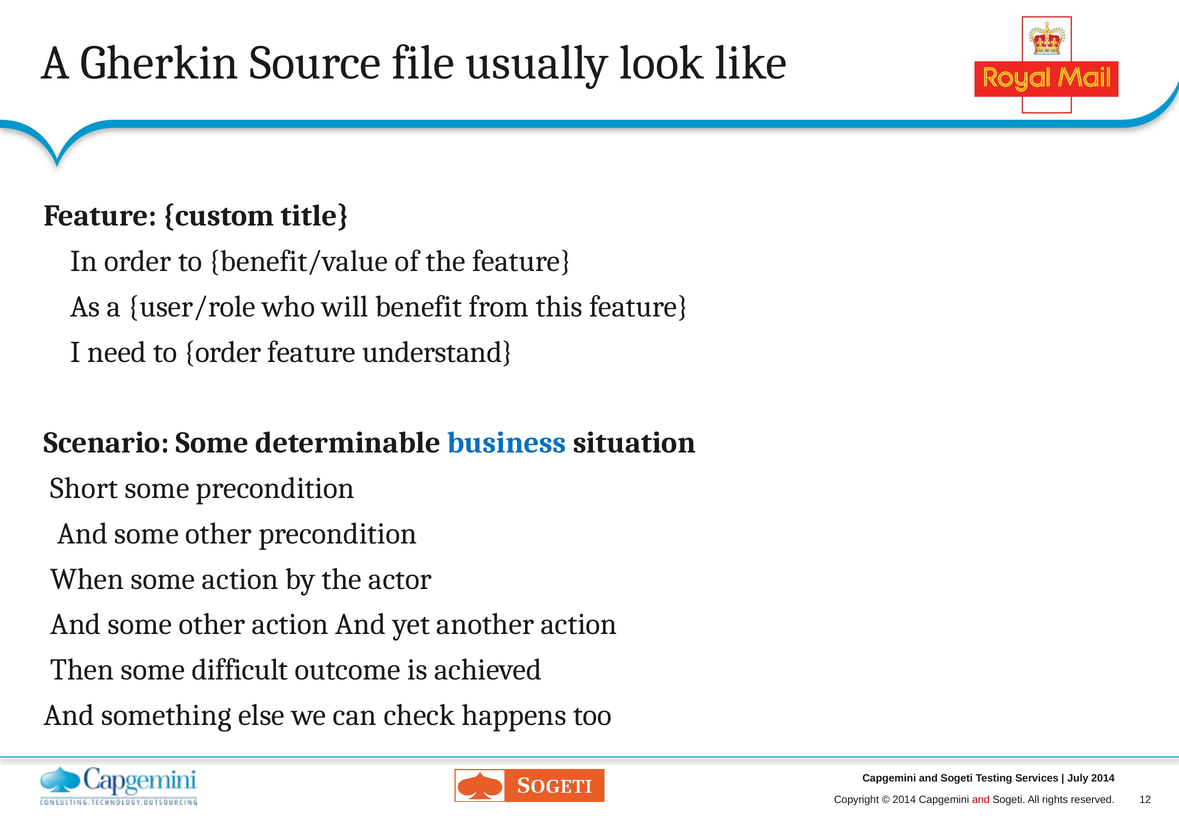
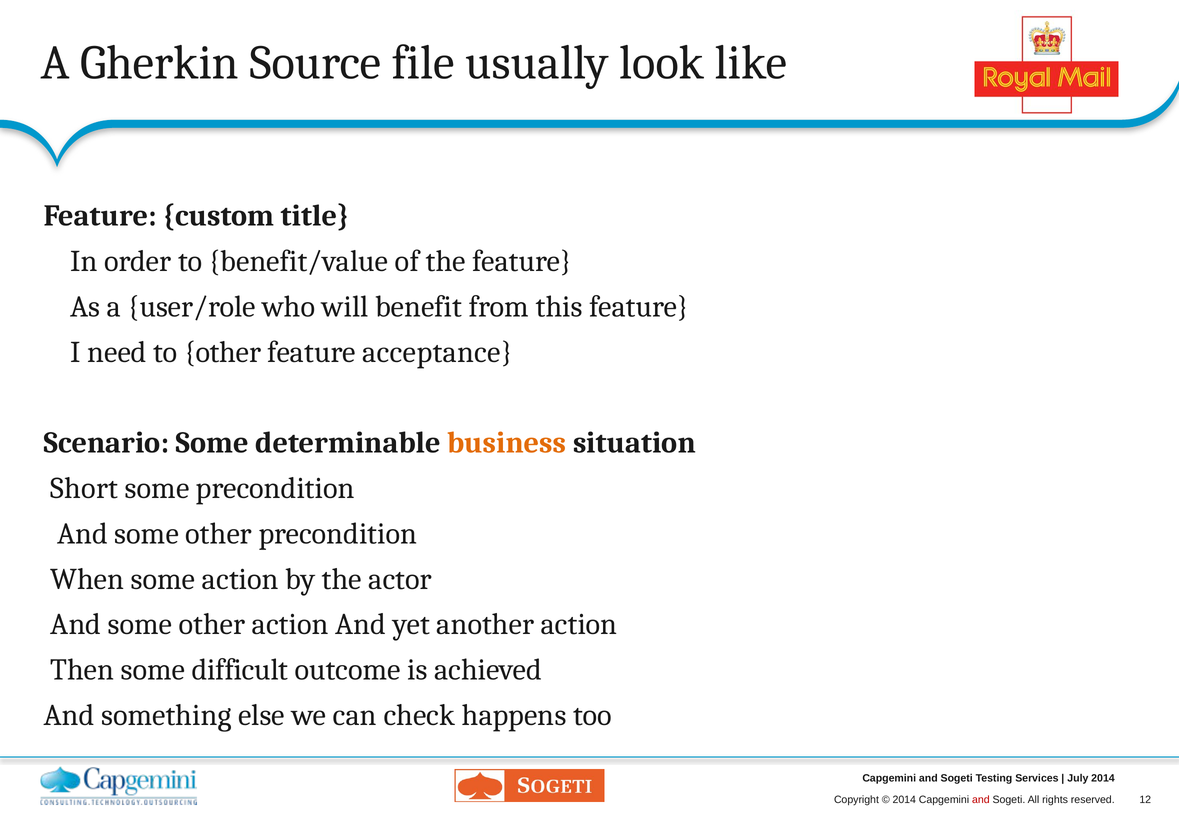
to order: order -> other
understand: understand -> acceptance
business colour: blue -> orange
